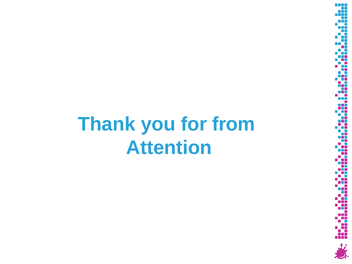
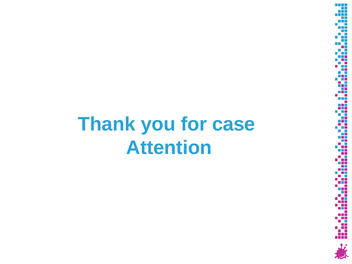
from: from -> case
